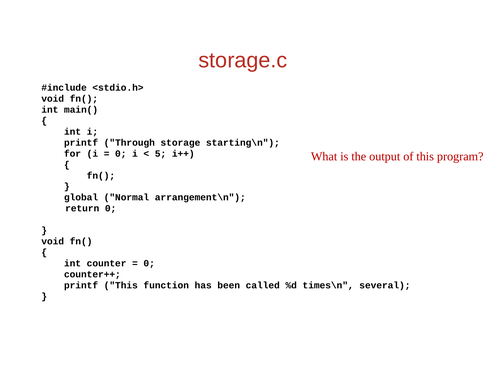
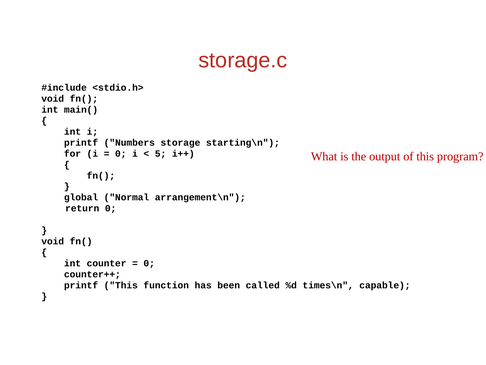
Through: Through -> Numbers
several: several -> capable
